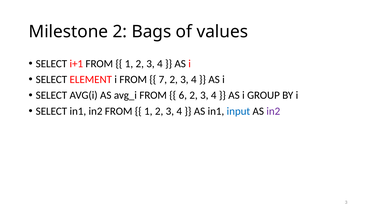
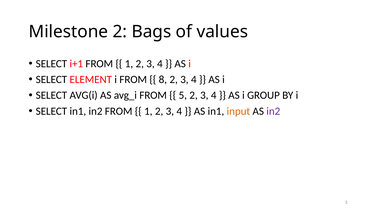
7: 7 -> 8
6: 6 -> 5
input colour: blue -> orange
